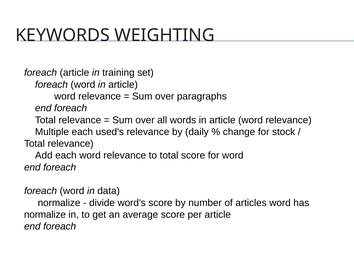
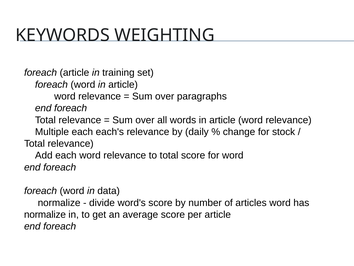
used's: used's -> each's
